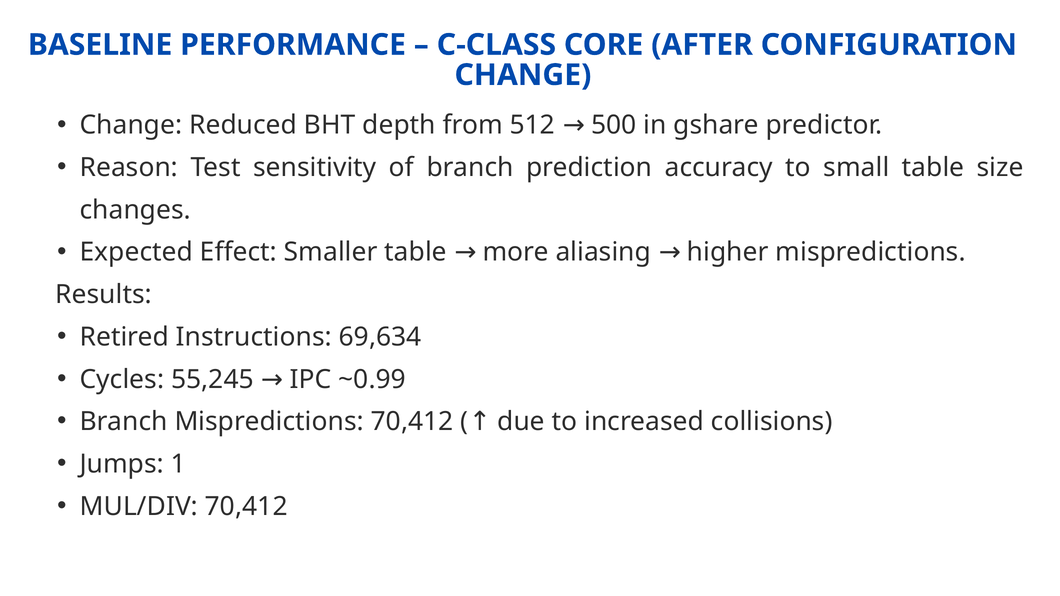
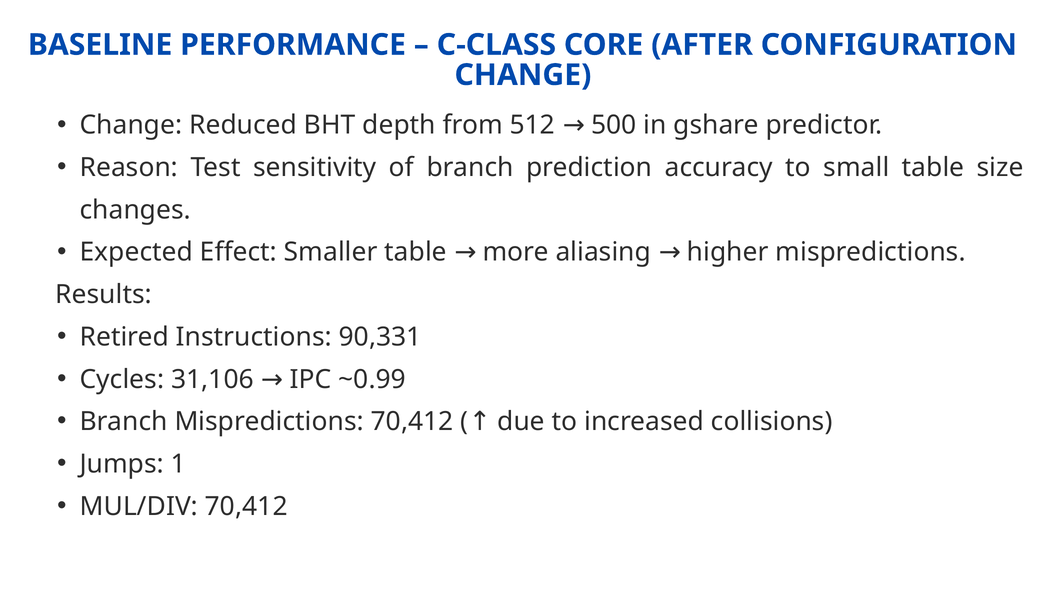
69,634: 69,634 -> 90,331
55,245: 55,245 -> 31,106
